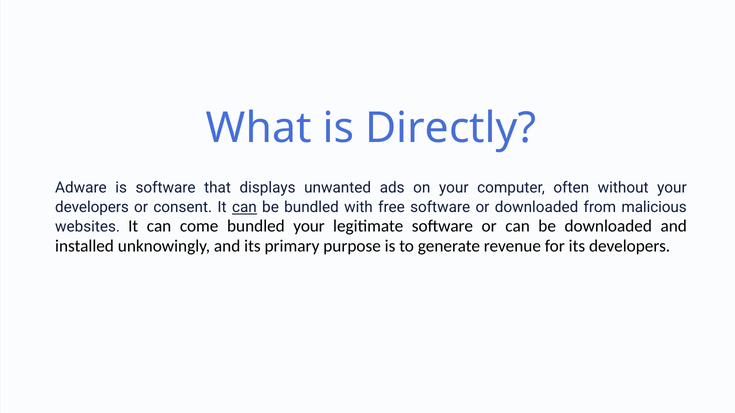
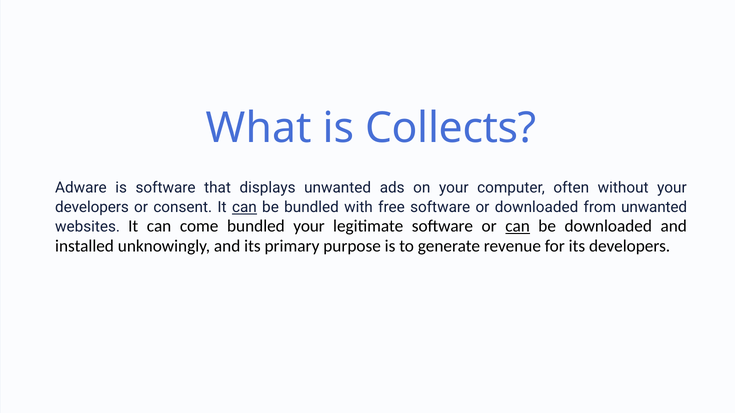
Directly: Directly -> Collects
from malicious: malicious -> unwanted
can at (518, 226) underline: none -> present
